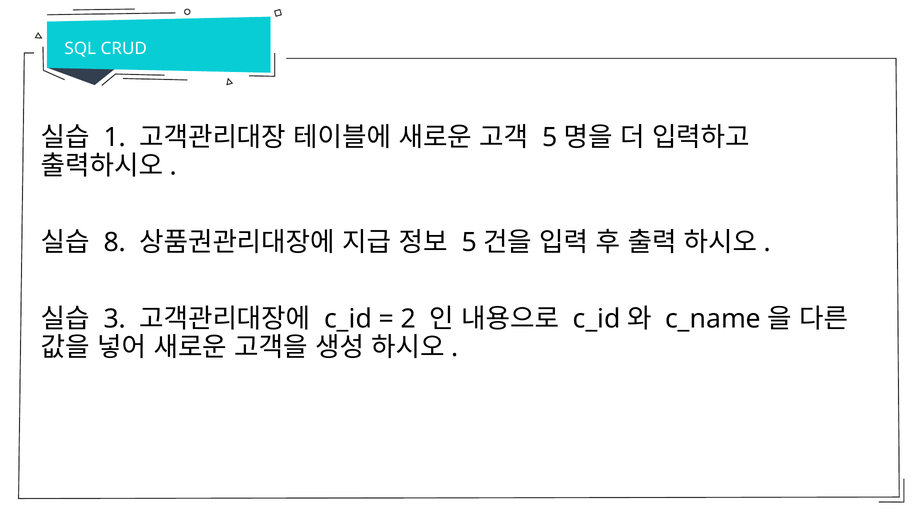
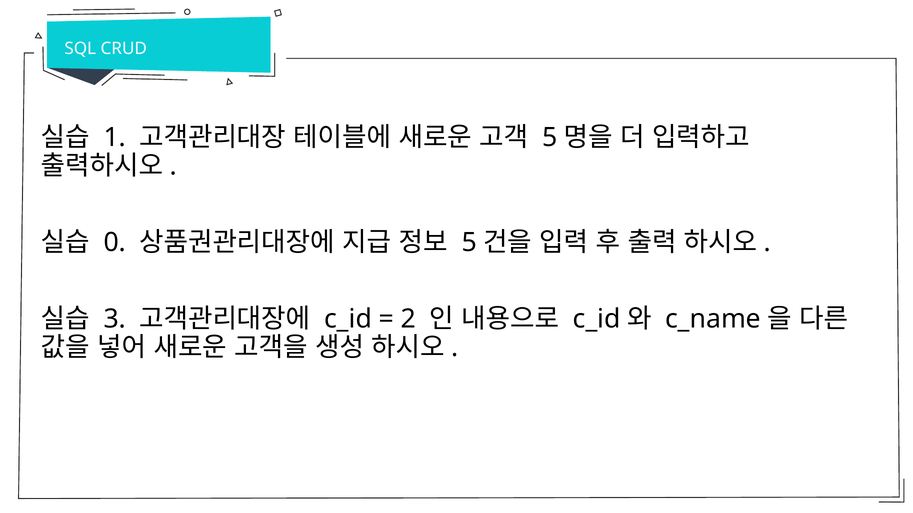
8: 8 -> 0
